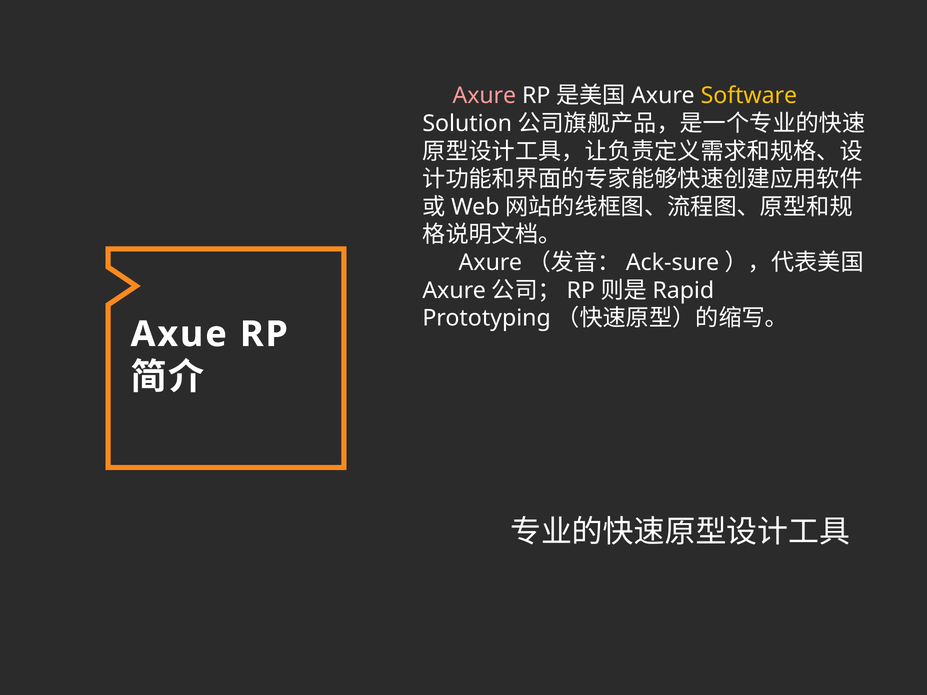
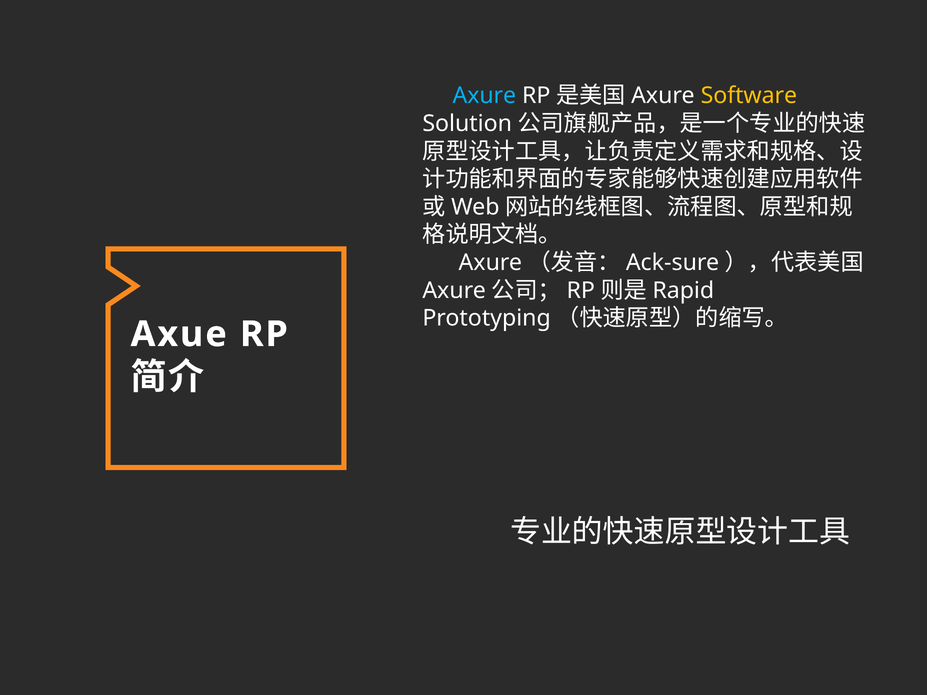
Axure colour: pink -> light blue
